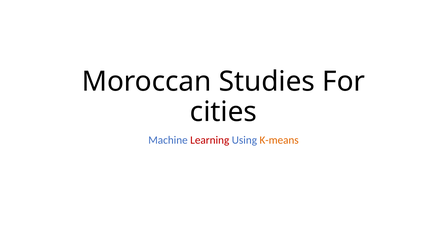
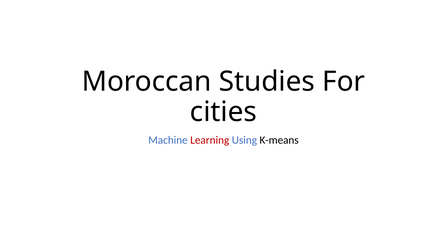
K-means colour: orange -> black
